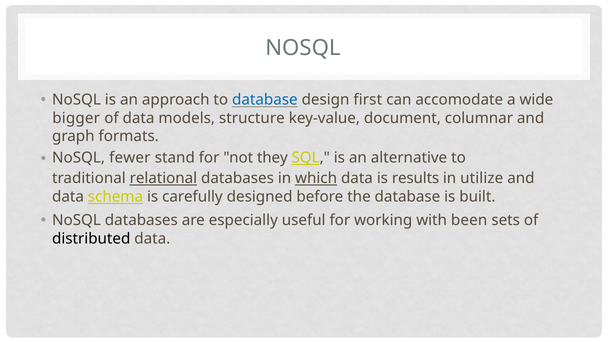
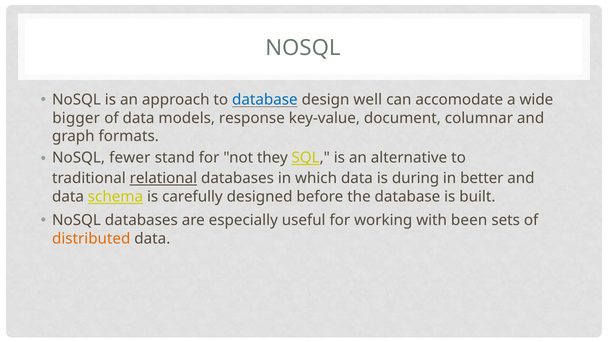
first: first -> well
structure: structure -> response
which underline: present -> none
results: results -> during
utilize: utilize -> better
distributed colour: black -> orange
